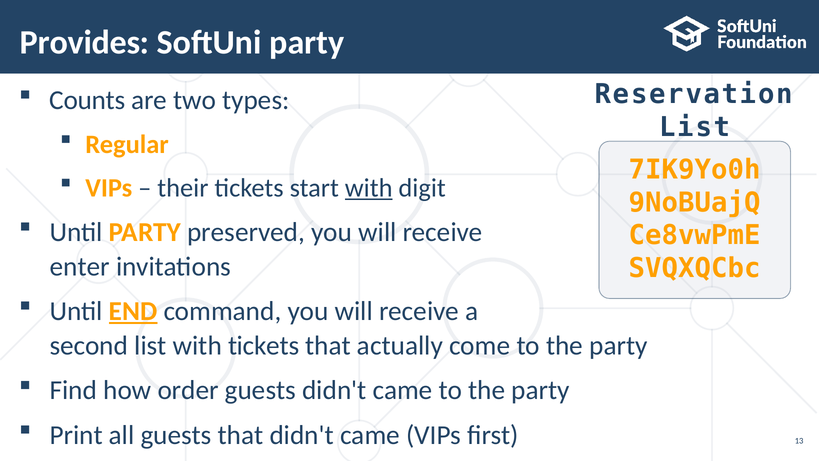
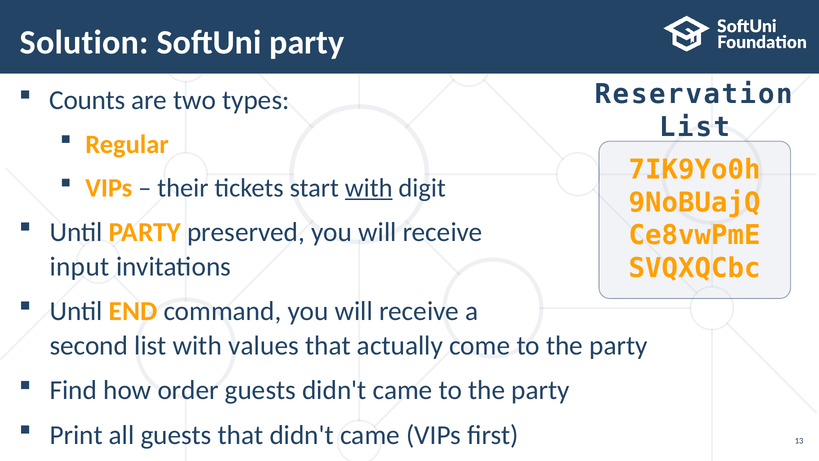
Provides: Provides -> Solution
enter: enter -> input
END underline: present -> none
with tickets: tickets -> values
